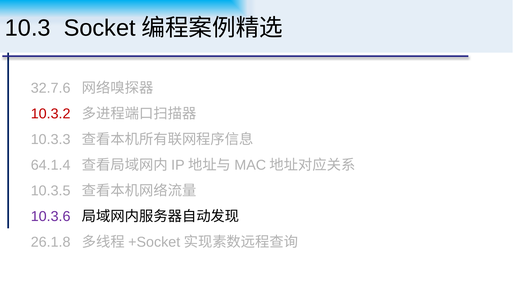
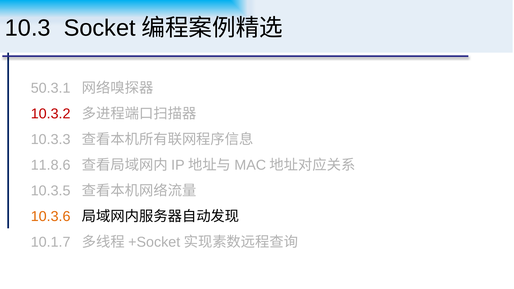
32.7.6: 32.7.6 -> 50.3.1
64.1.4: 64.1.4 -> 11.8.6
10.3.6 colour: purple -> orange
26.1.8: 26.1.8 -> 10.1.7
